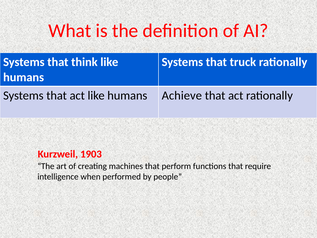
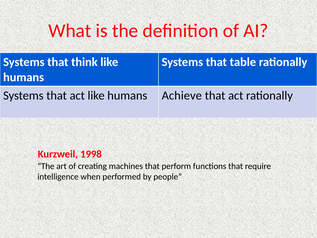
truck: truck -> table
1903: 1903 -> 1998
